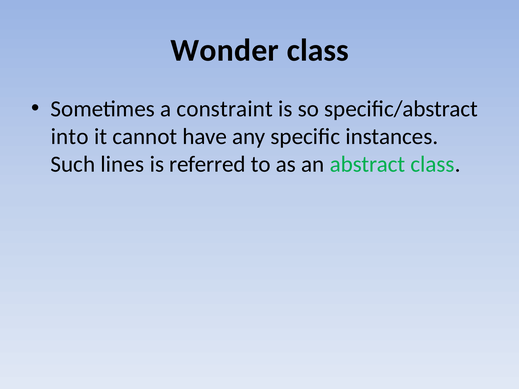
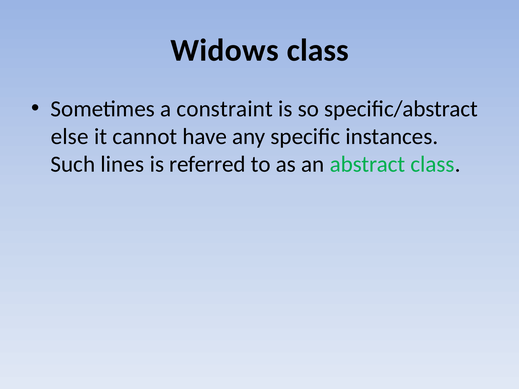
Wonder: Wonder -> Widows
into: into -> else
